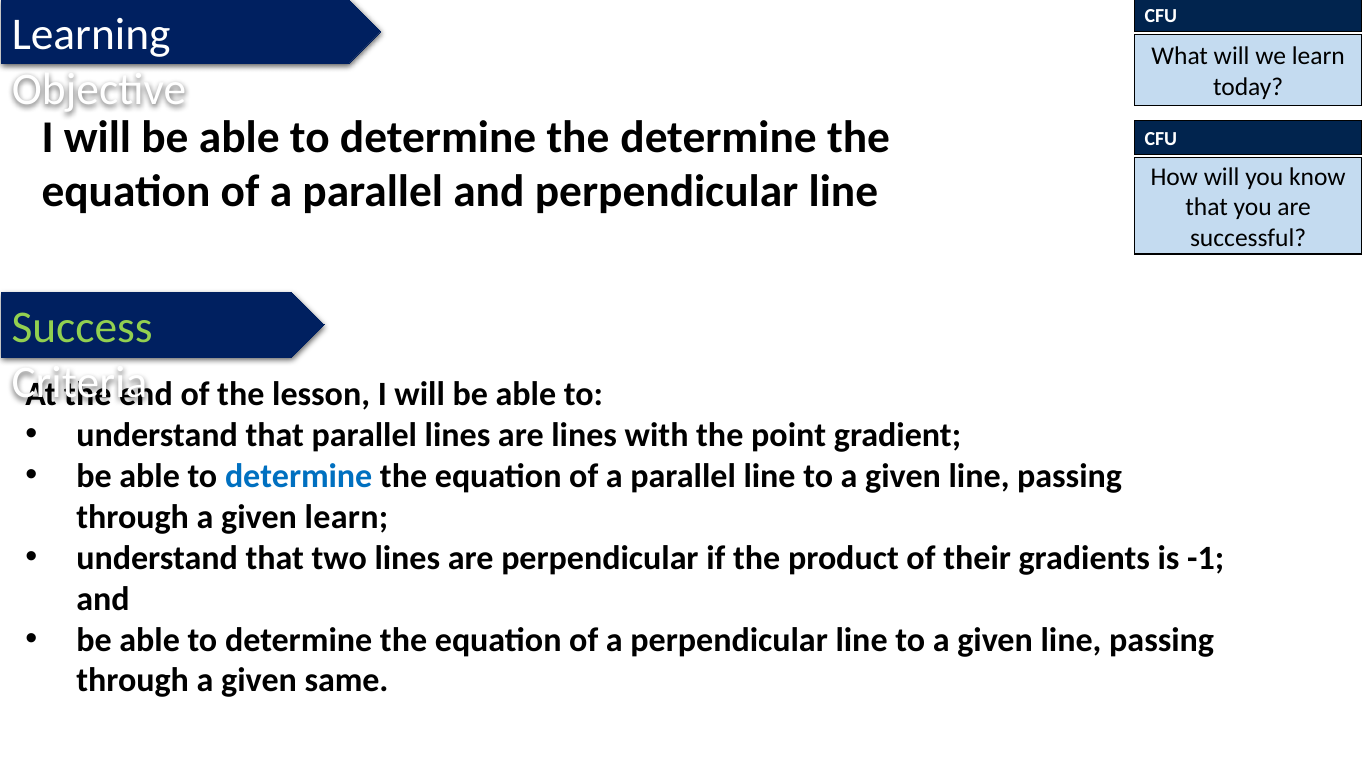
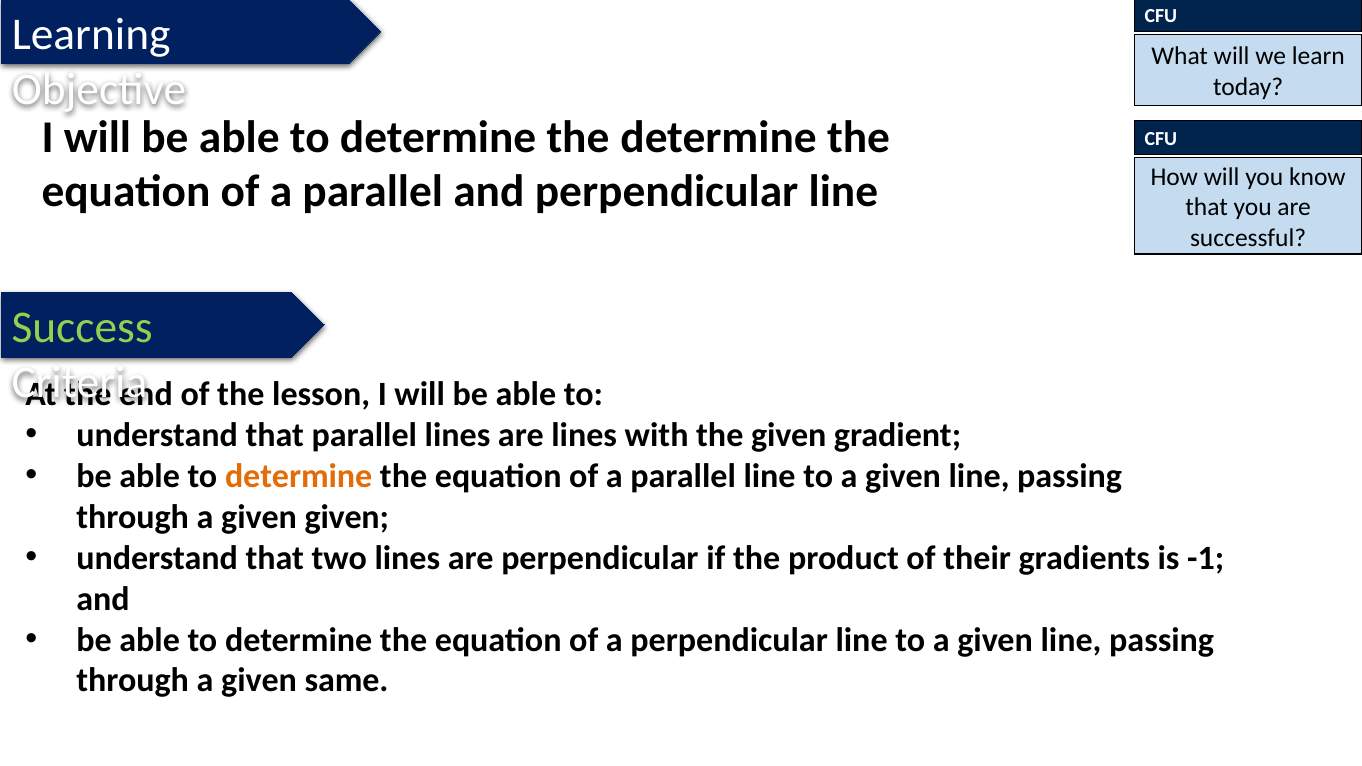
the point: point -> given
determine at (299, 476) colour: blue -> orange
given learn: learn -> given
